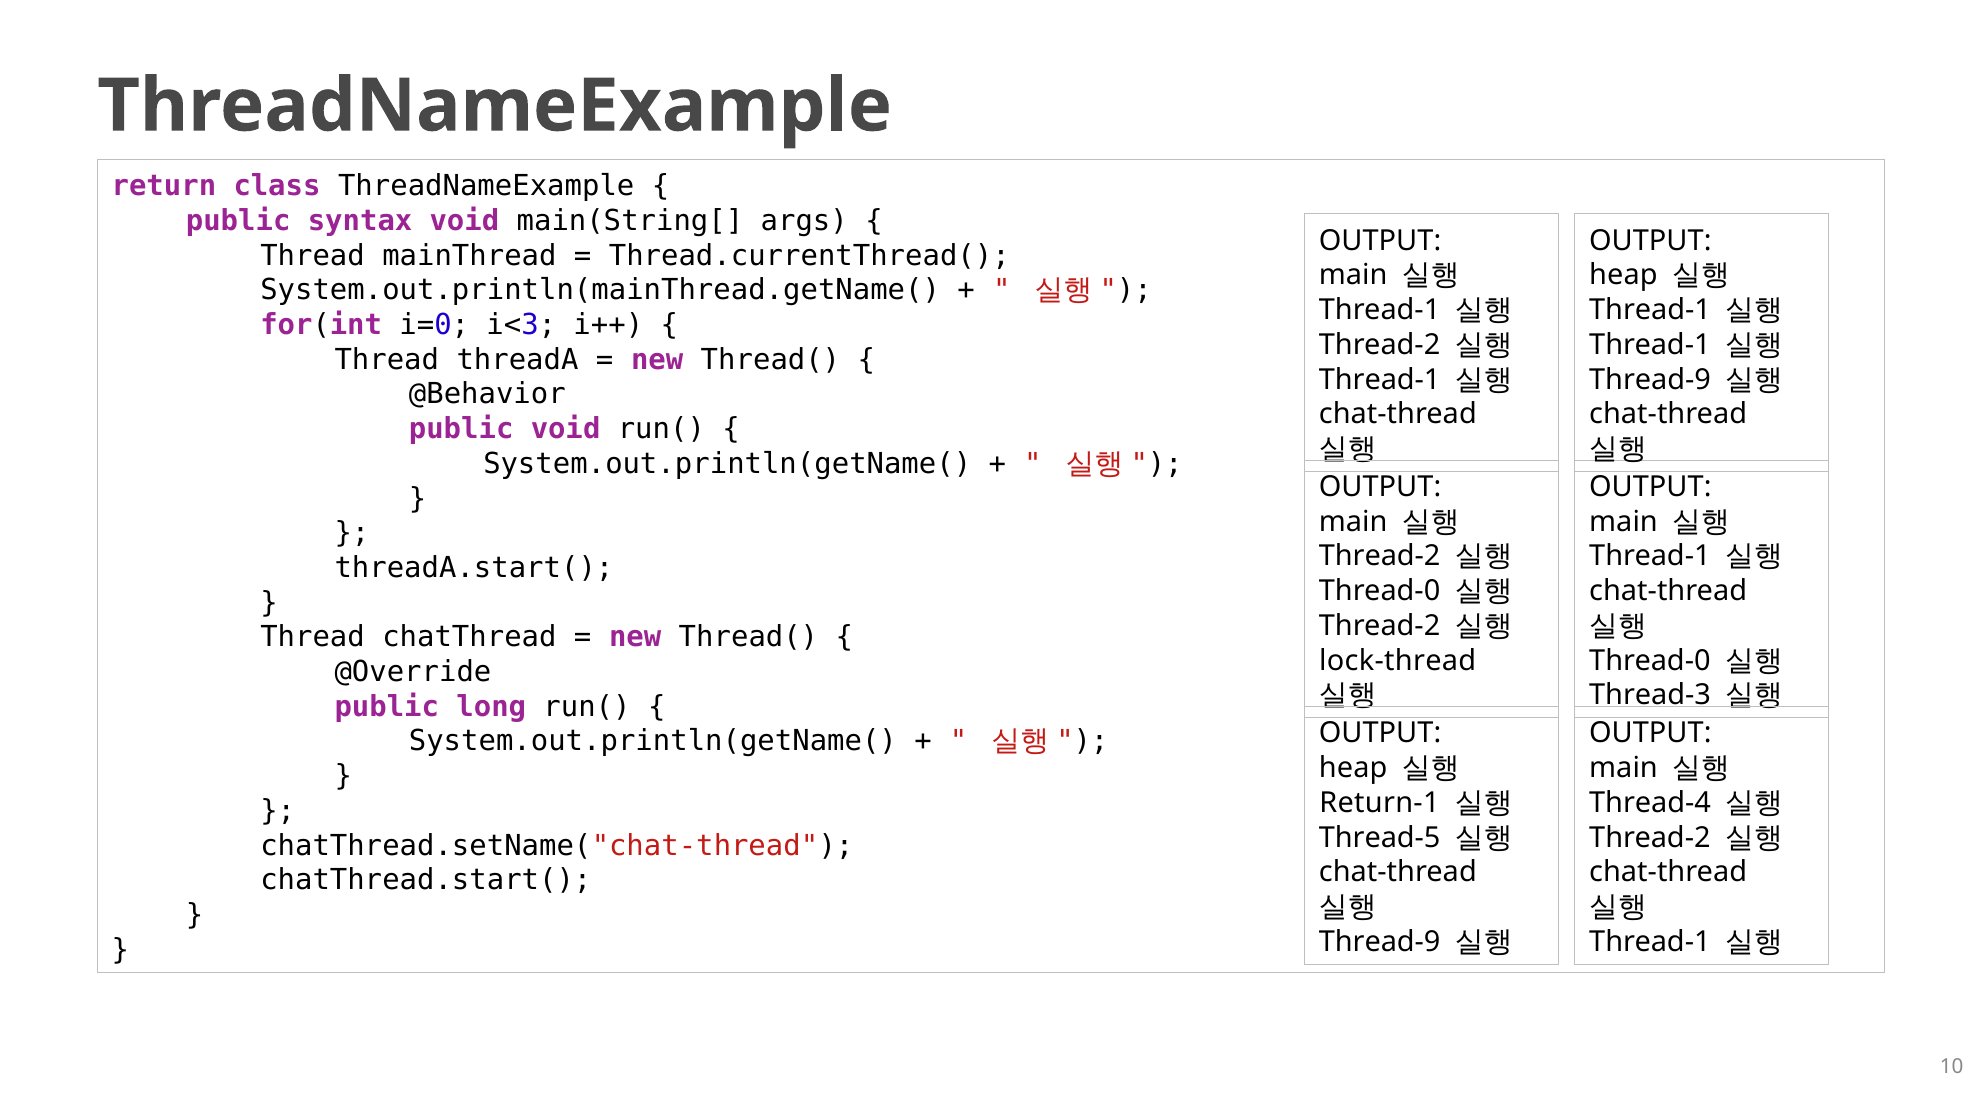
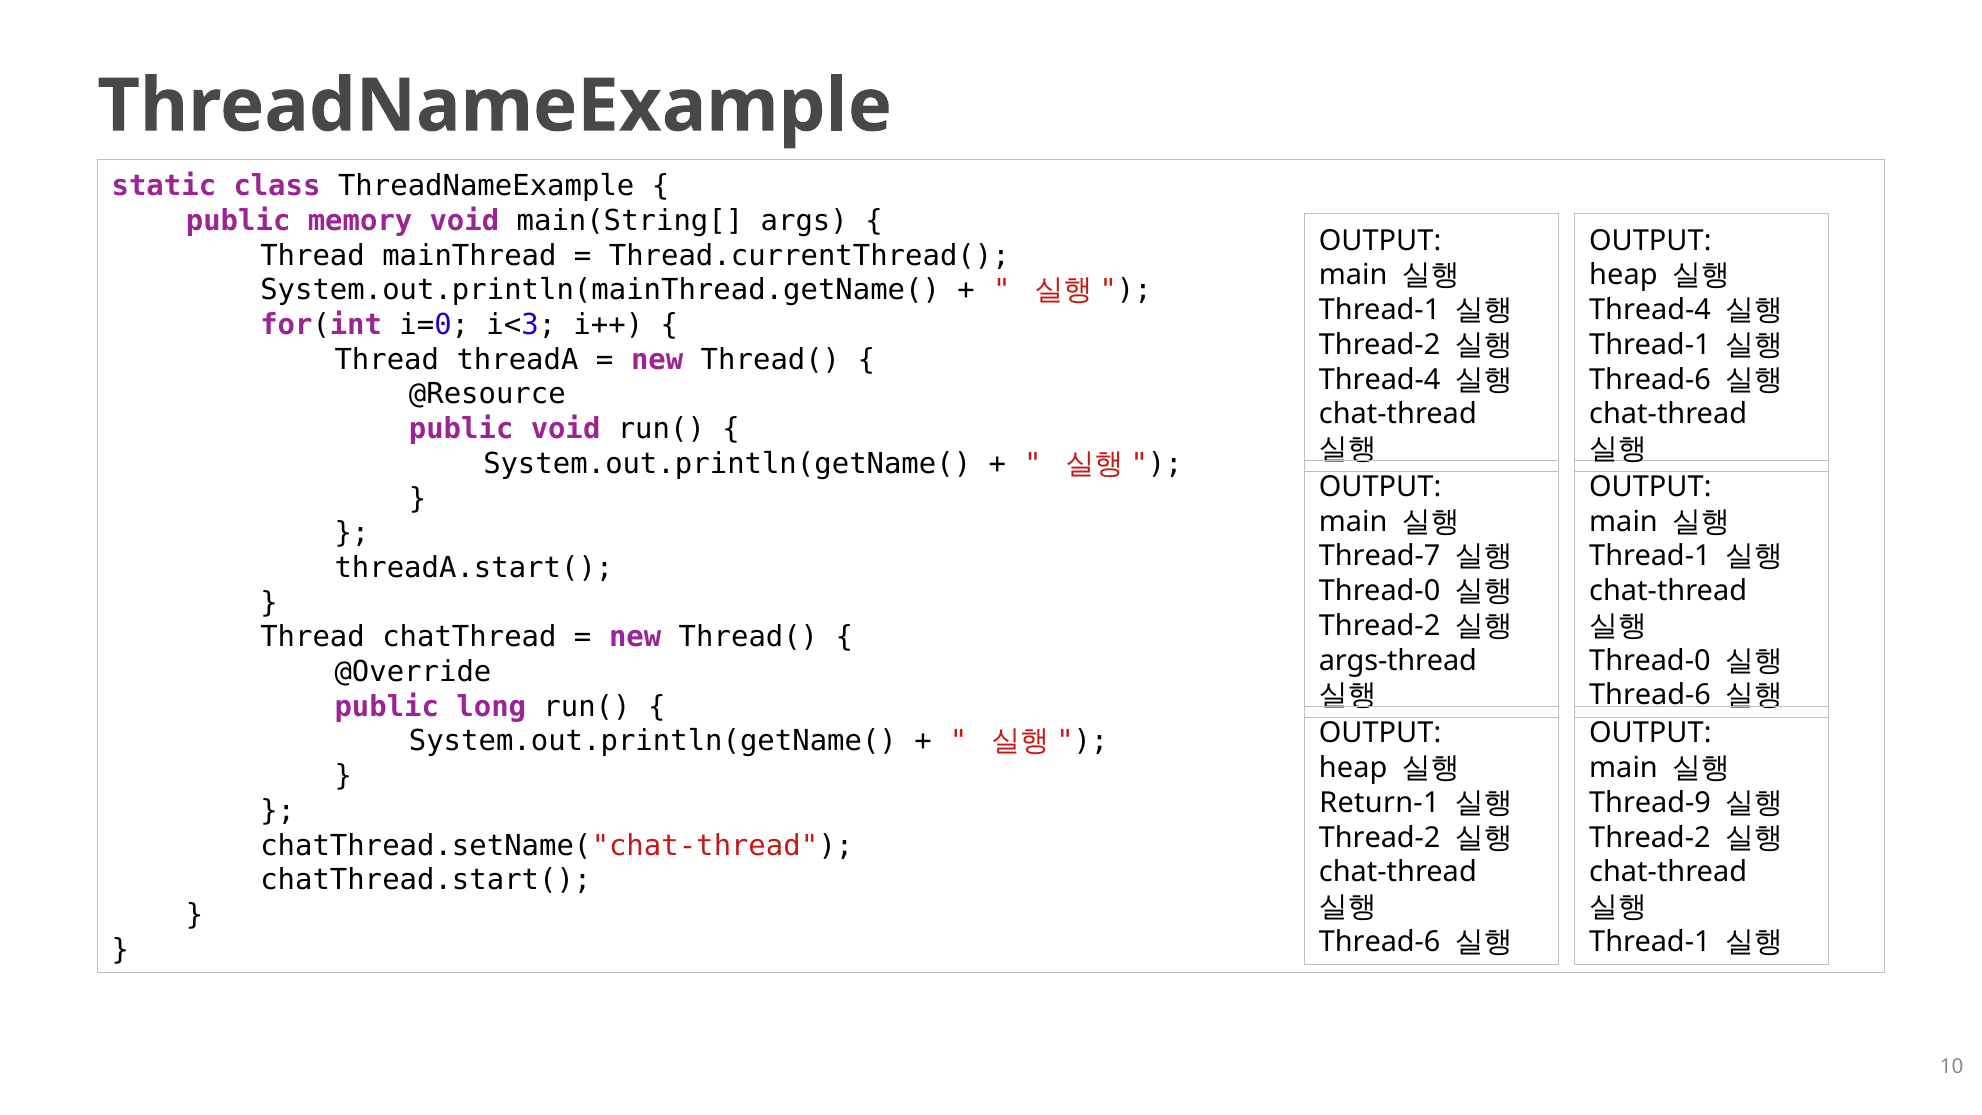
return: return -> static
syntax: syntax -> memory
Thread-1 at (1650, 310): Thread-1 -> Thread-4
Thread-1 at (1380, 379): Thread-1 -> Thread-4
Thread-9 at (1650, 379): Thread-9 -> Thread-6
@Behavior: @Behavior -> @Resource
Thread-2 at (1380, 556): Thread-2 -> Thread-7
lock-thread: lock-thread -> args-thread
Thread-3 at (1650, 695): Thread-3 -> Thread-6
Thread-4: Thread-4 -> Thread-9
Thread-5 at (1380, 837): Thread-5 -> Thread-2
Thread-9 at (1380, 942): Thread-9 -> Thread-6
